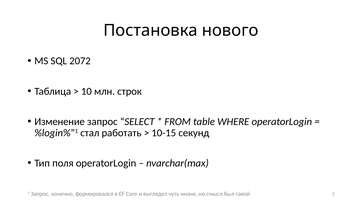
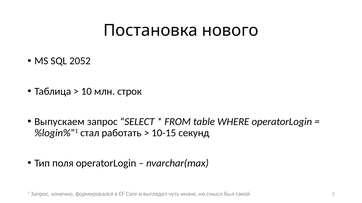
2072: 2072 -> 2052
Изменение: Изменение -> Выпускаем
